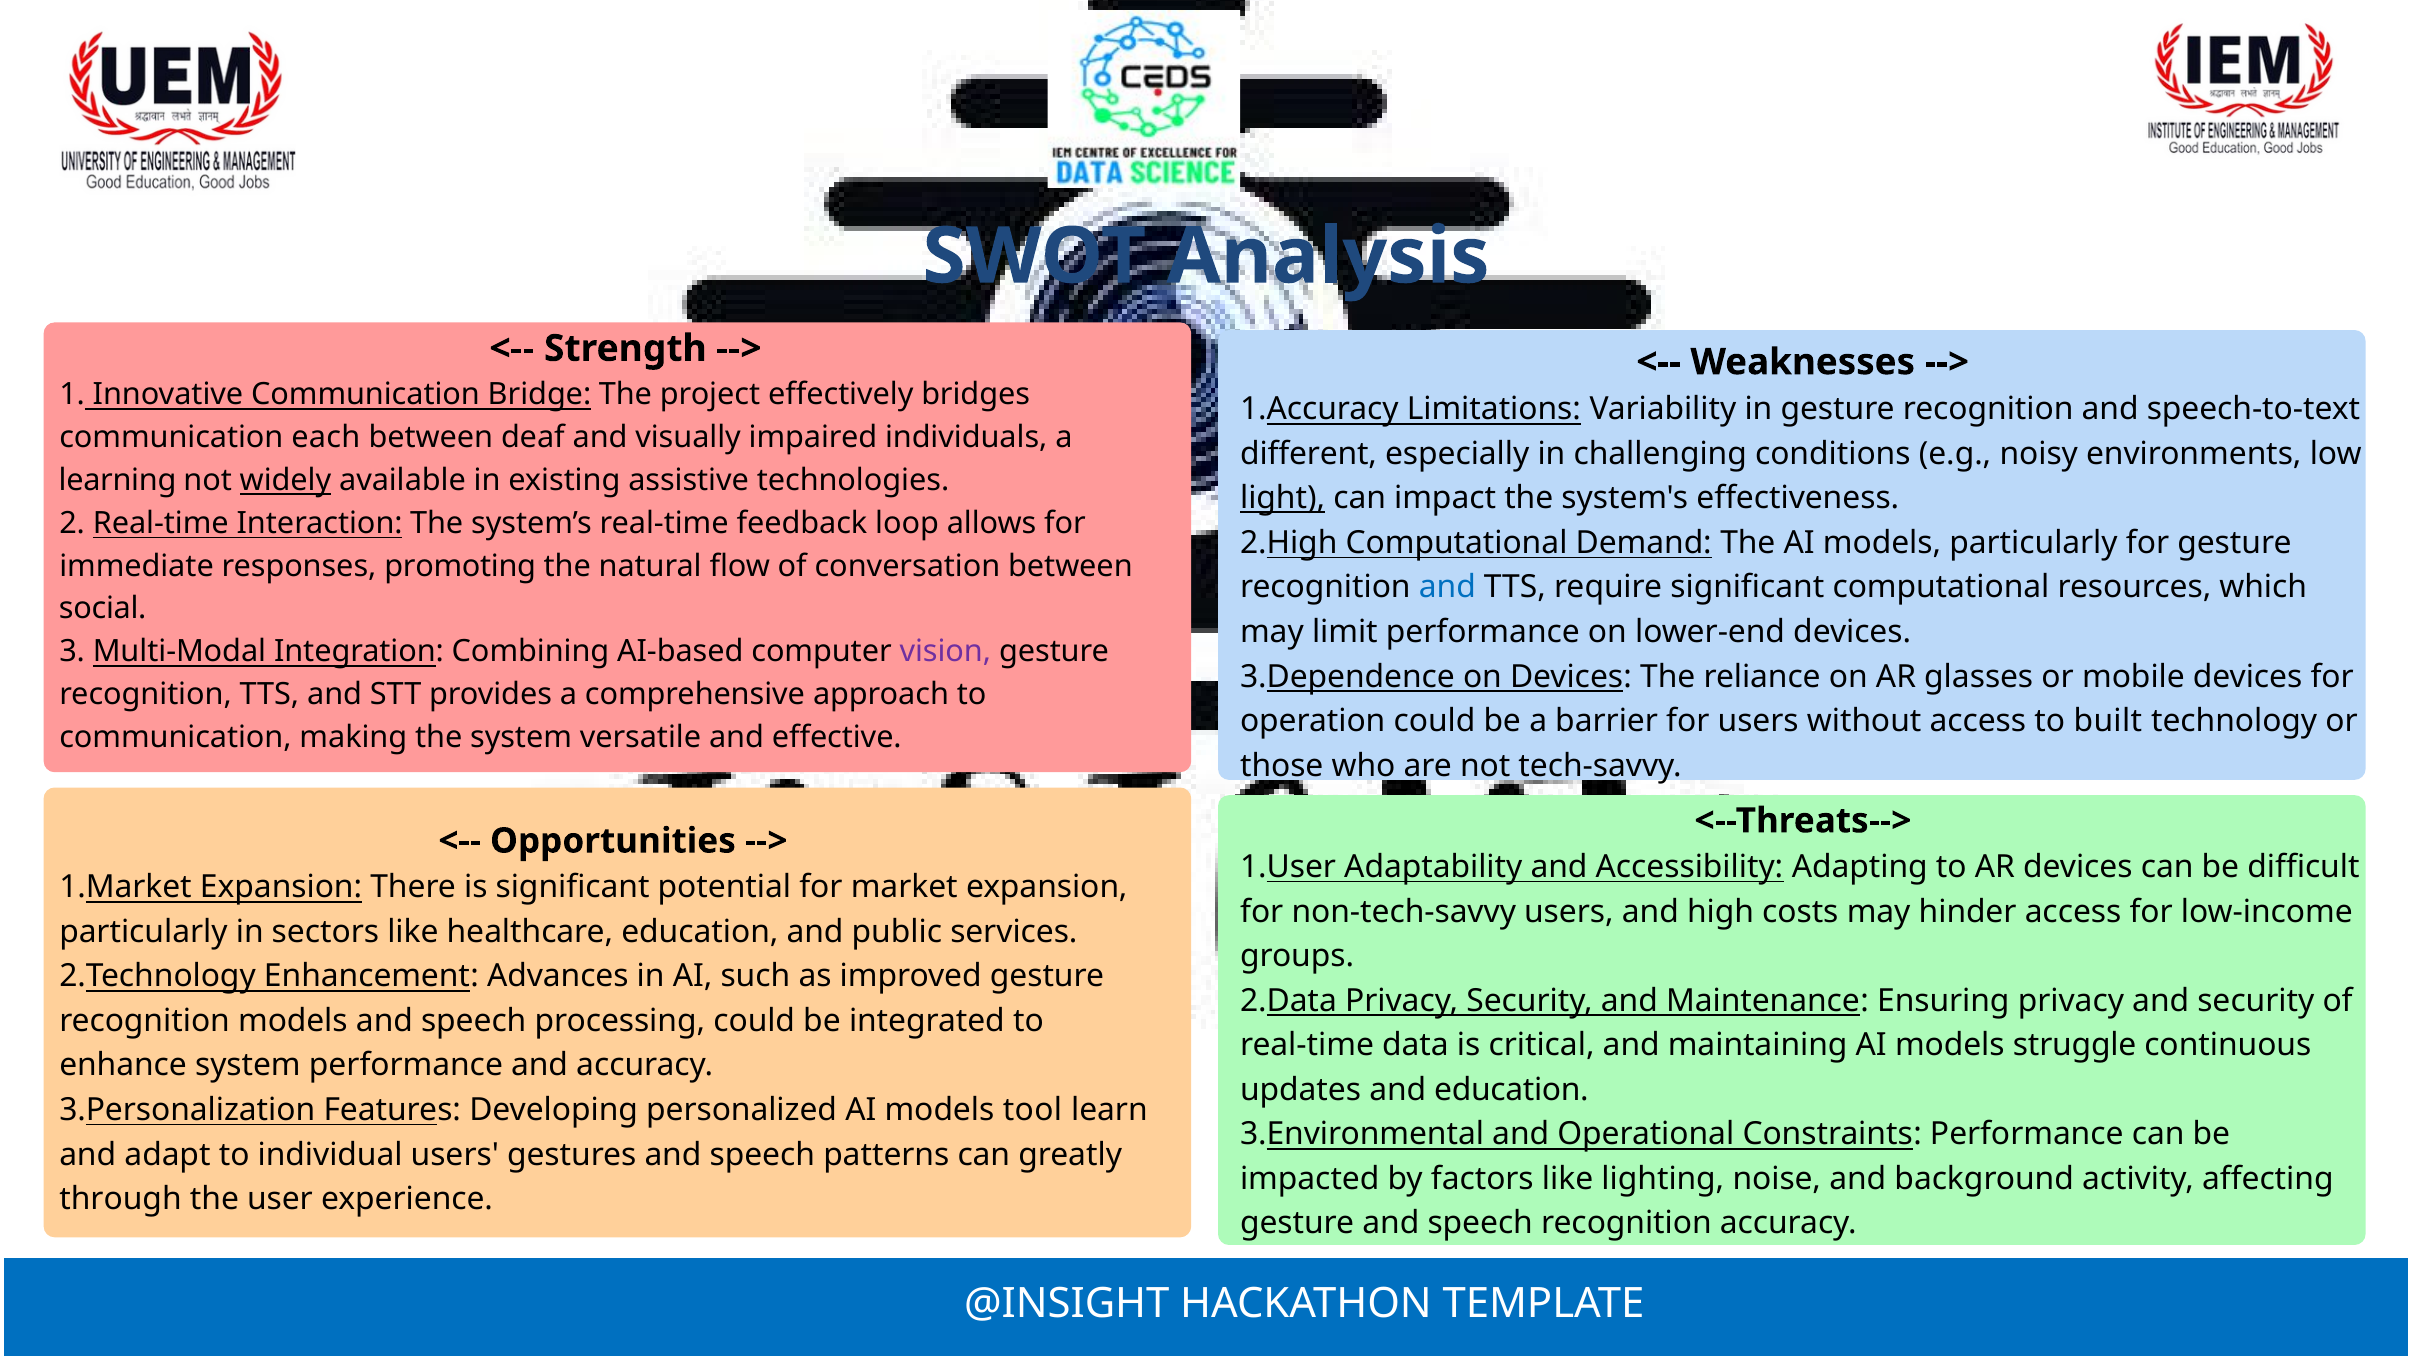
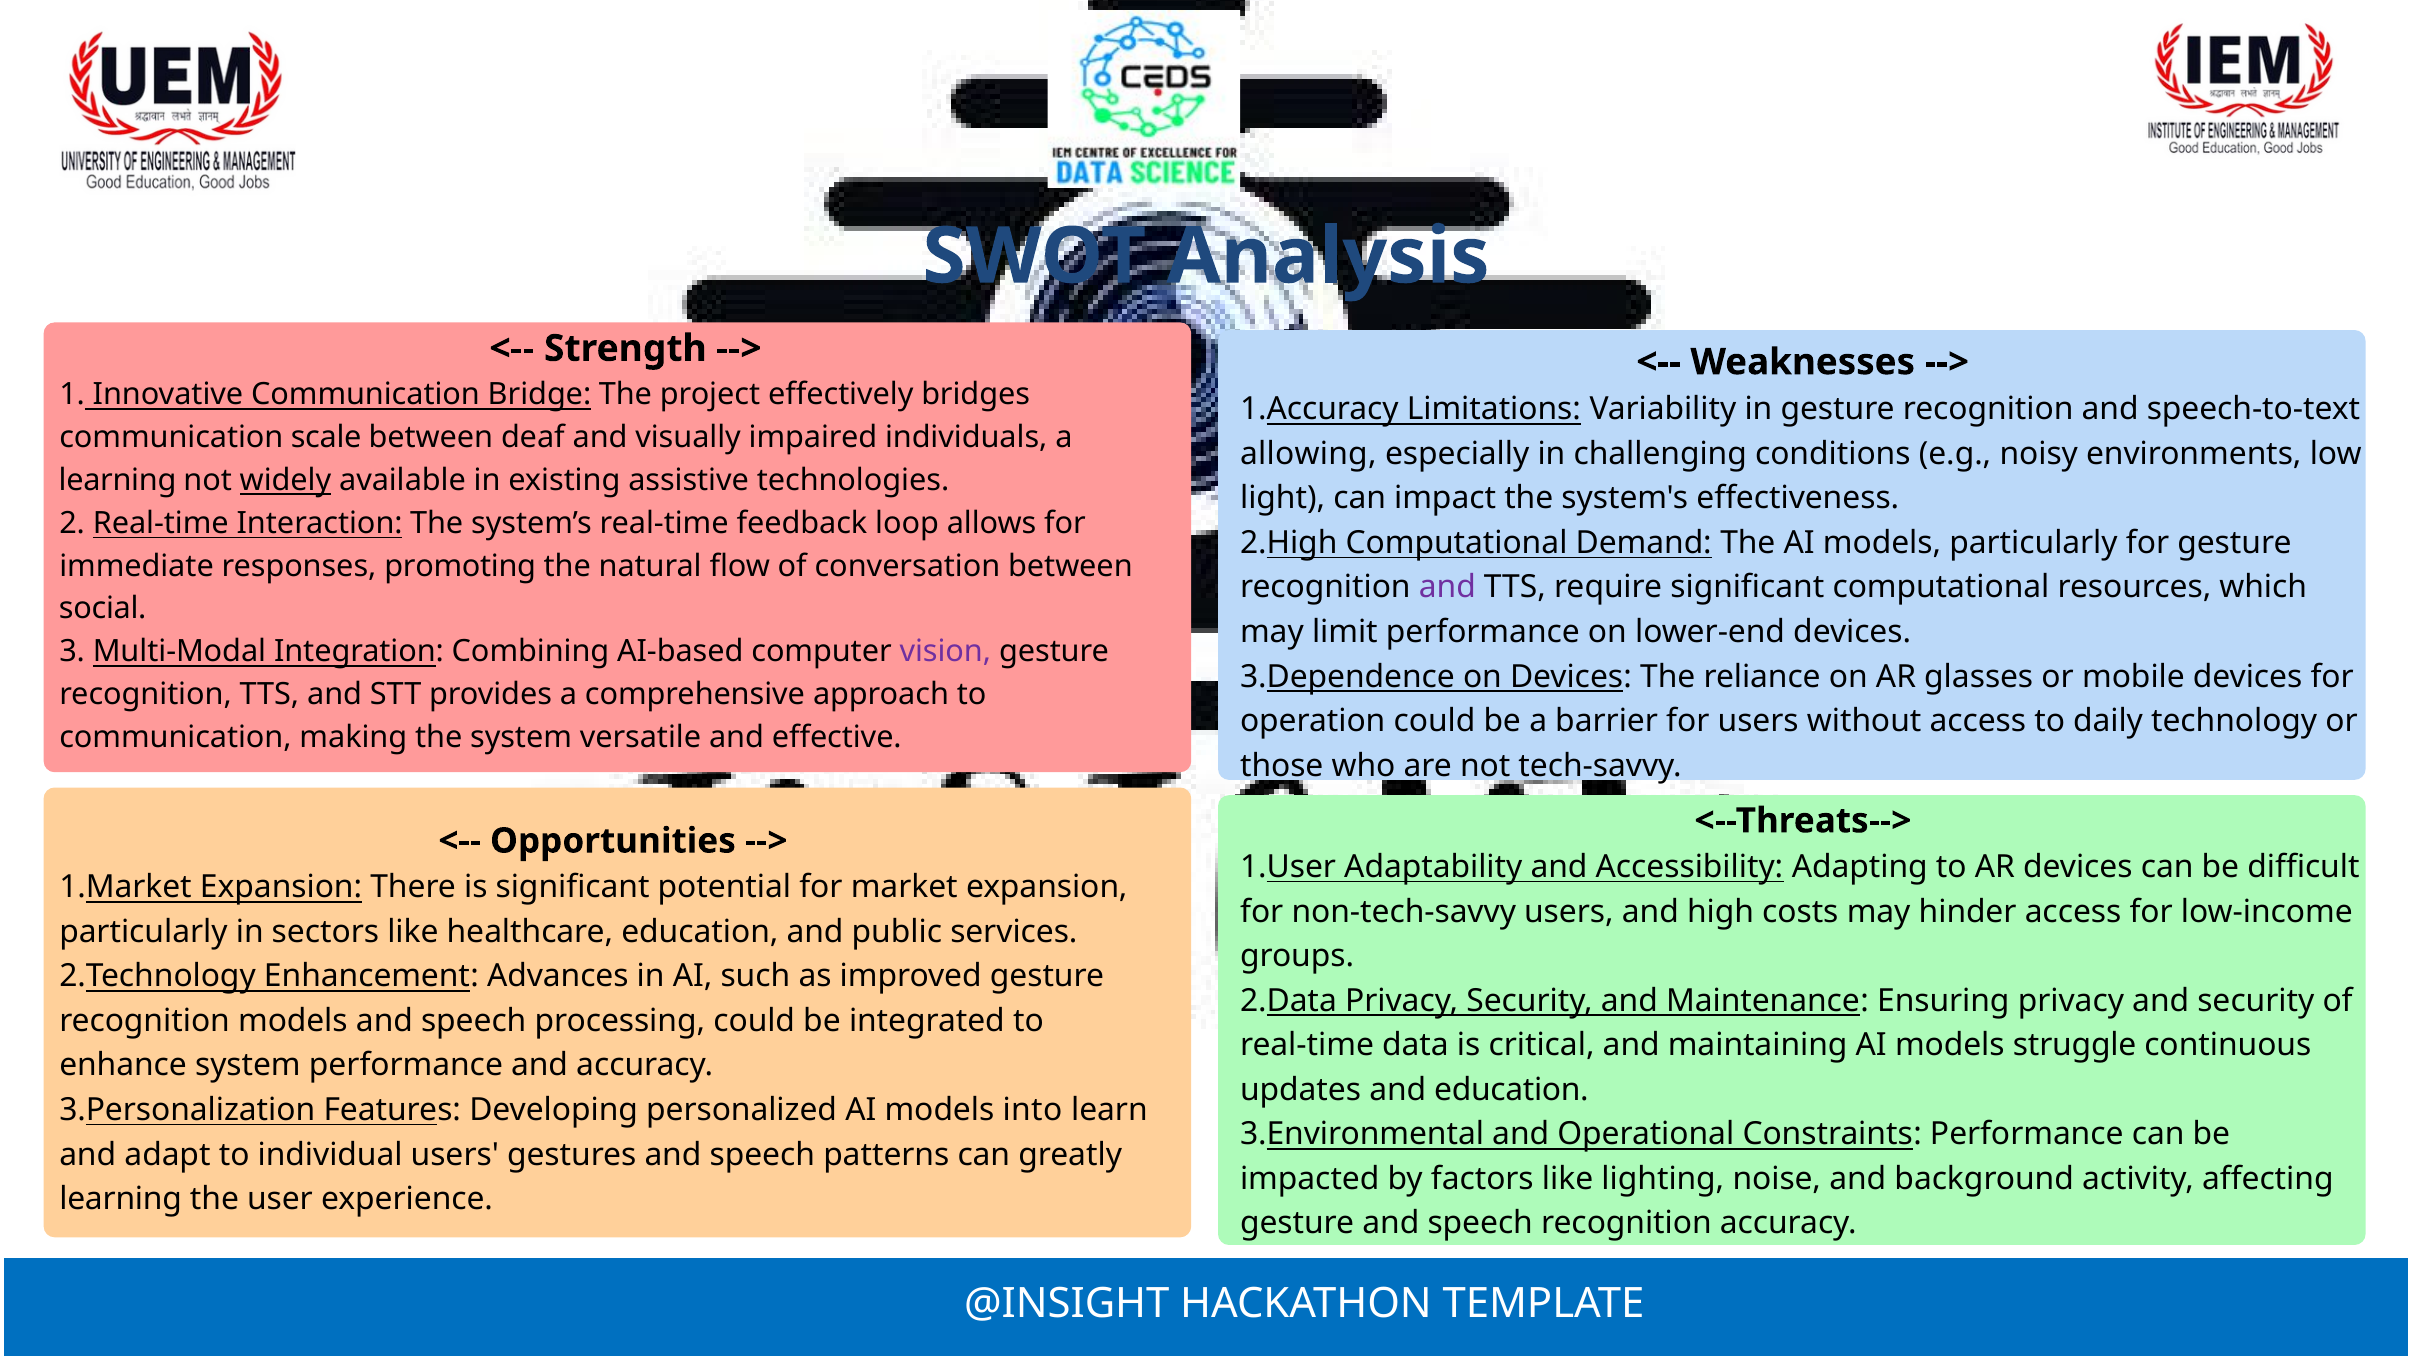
each: each -> scale
different: different -> allowing
light underline: present -> none
and at (1447, 587) colour: blue -> purple
built: built -> daily
tool: tool -> into
through at (120, 1199): through -> learning
